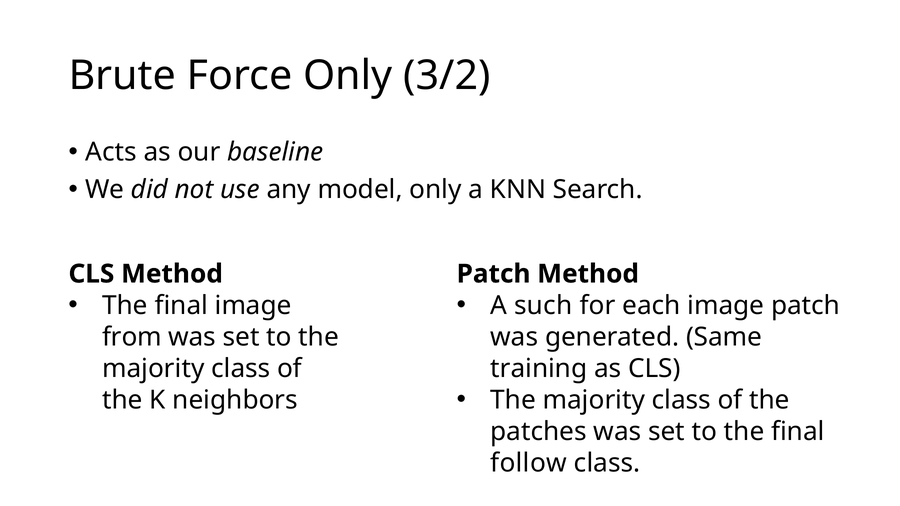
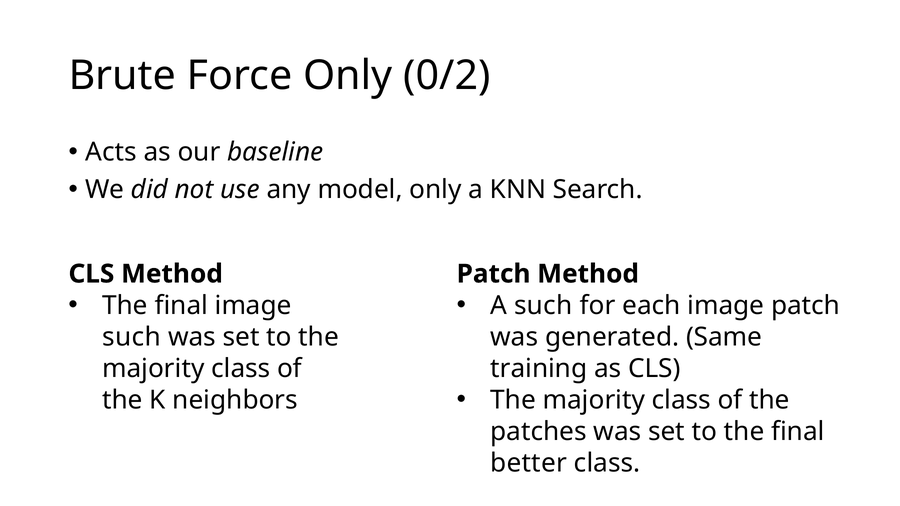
3/2: 3/2 -> 0/2
from at (132, 337): from -> such
follow: follow -> better
